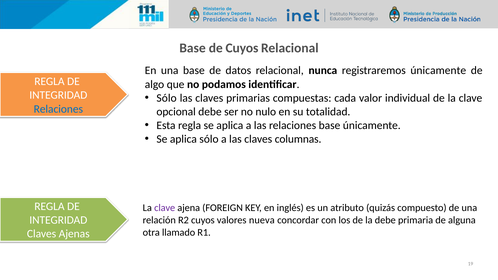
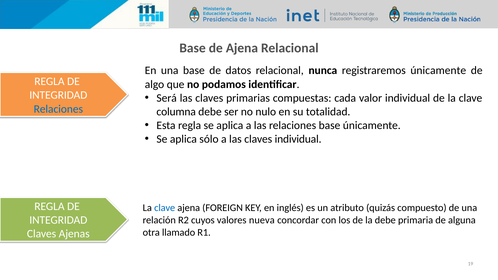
de Cuyos: Cuyos -> Ajena
Sólo at (167, 98): Sólo -> Será
opcional: opcional -> columna
claves columnas: columnas -> individual
clave at (165, 208) colour: purple -> blue
